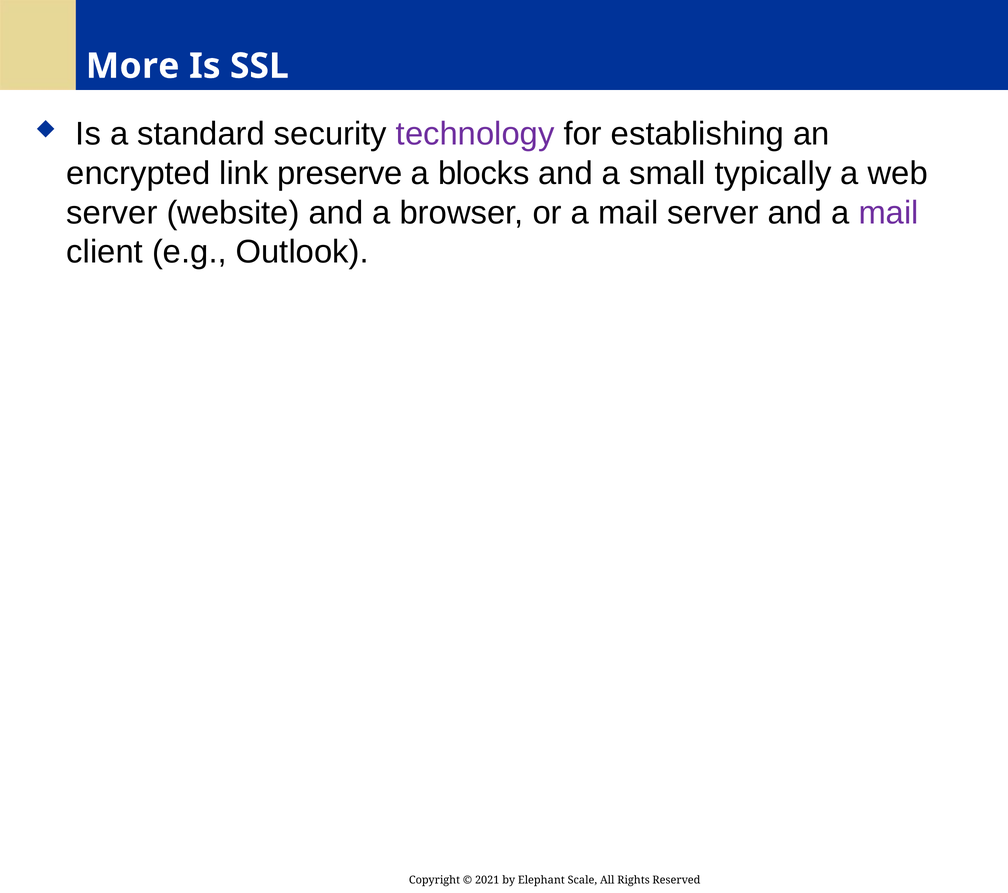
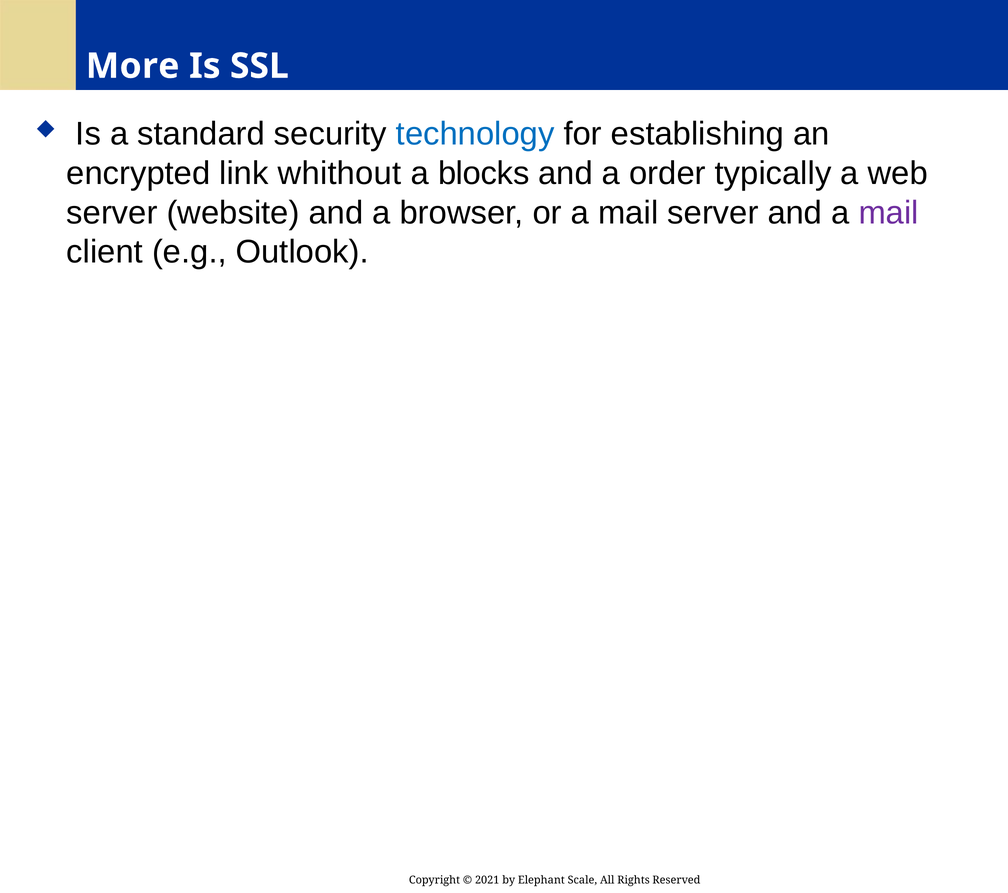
technology colour: purple -> blue
preserve: preserve -> whithout
small: small -> order
